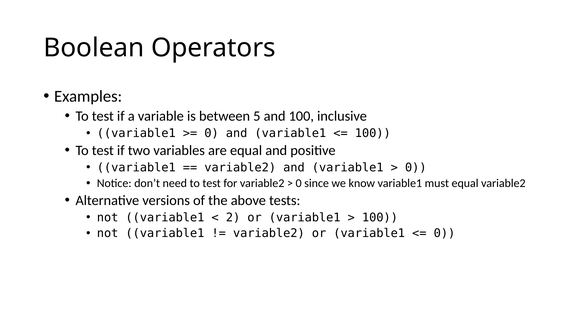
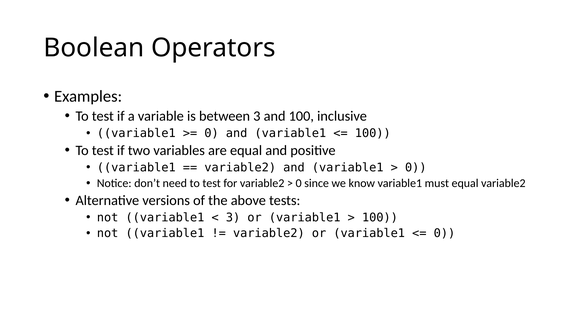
between 5: 5 -> 3
2 at (233, 217): 2 -> 3
